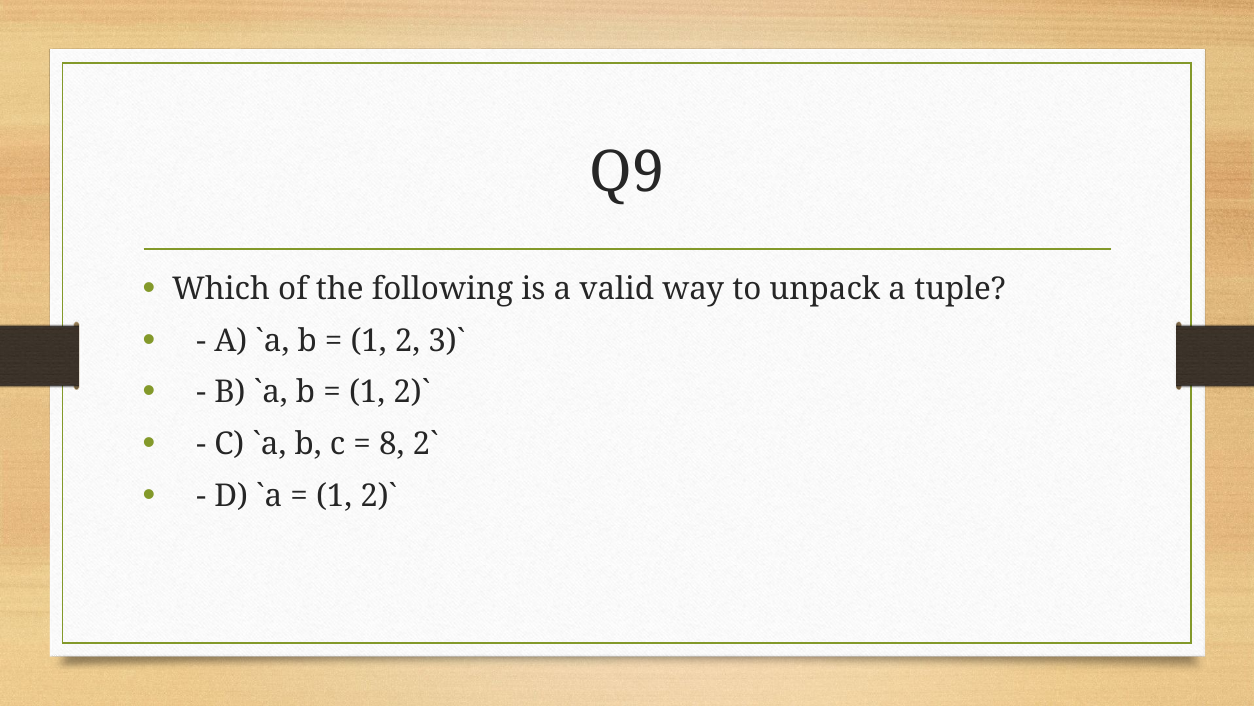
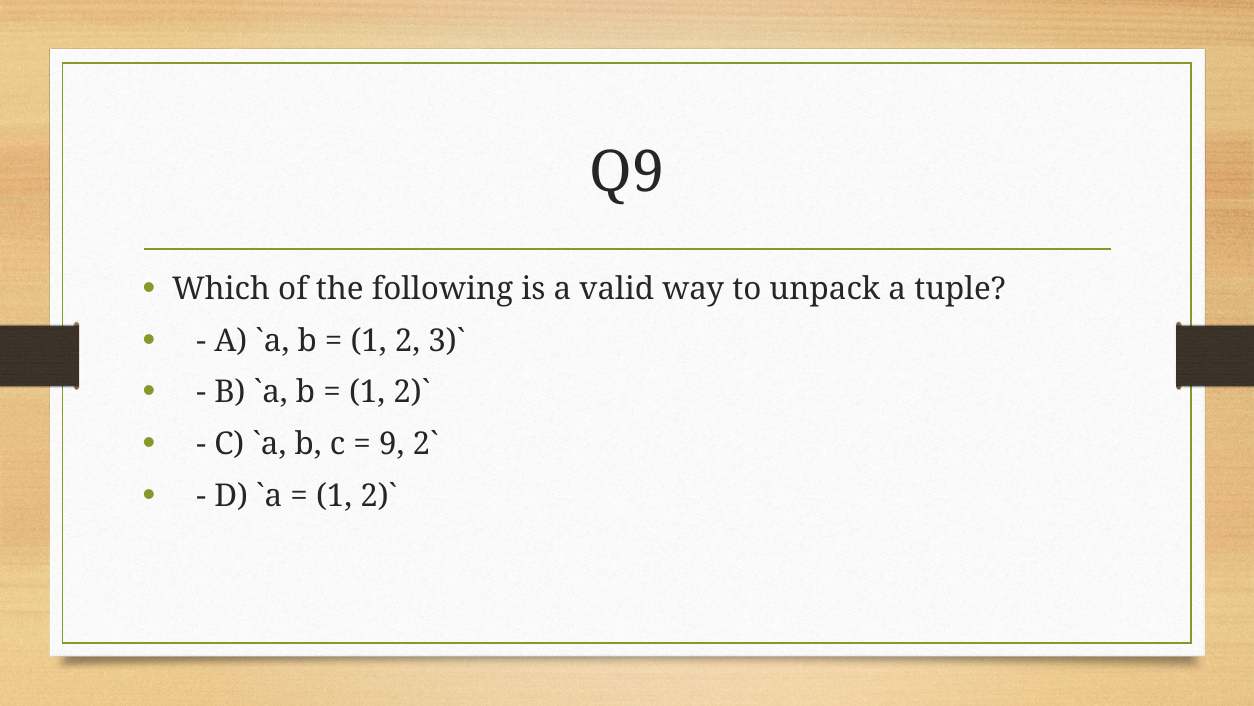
8: 8 -> 9
